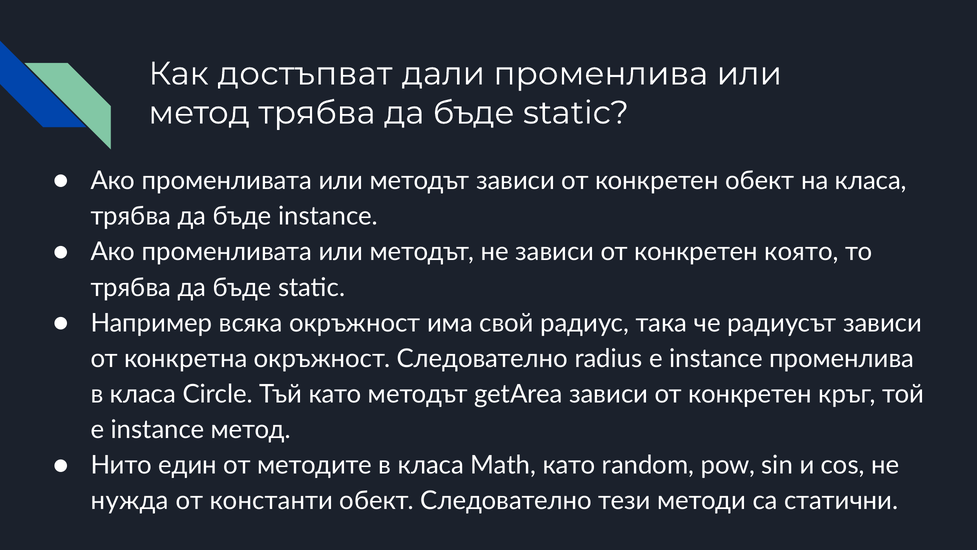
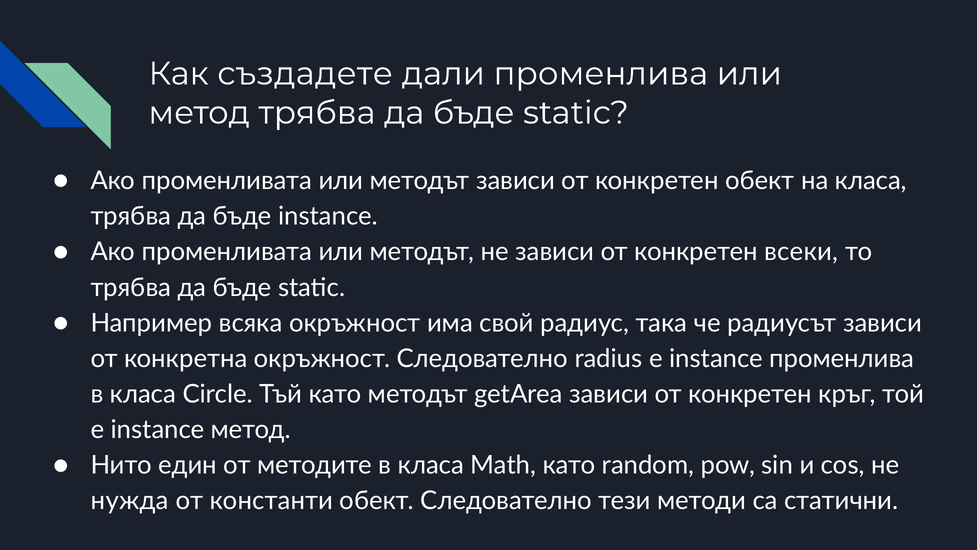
достъпват: достъпват -> създадете
която: която -> всеки
